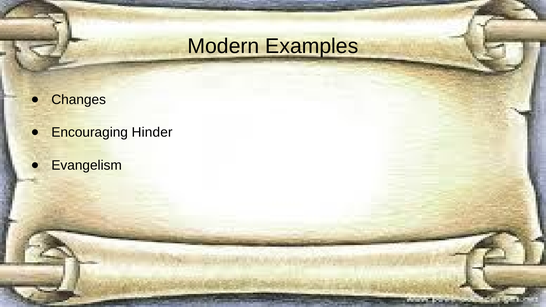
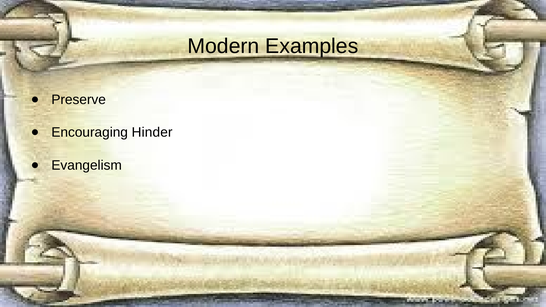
Changes: Changes -> Preserve
